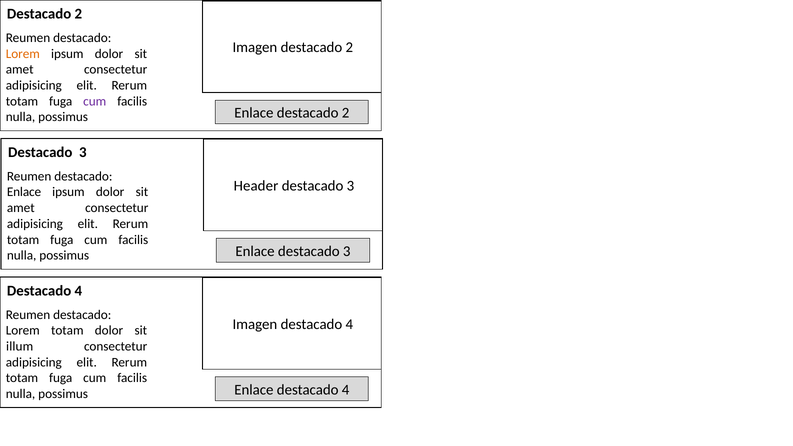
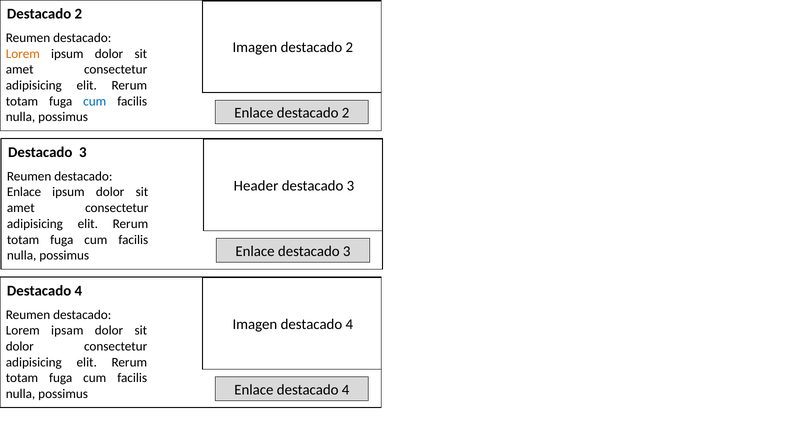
cum at (95, 101) colour: purple -> blue
Lorem totam: totam -> ipsam
illum at (20, 346): illum -> dolor
